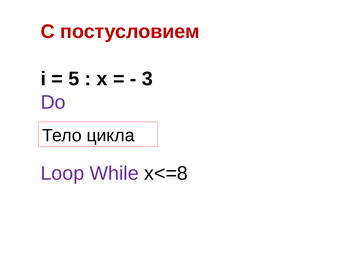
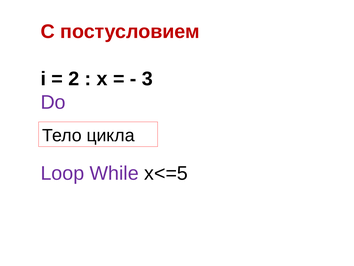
5: 5 -> 2
x<=8: x<=8 -> x<=5
